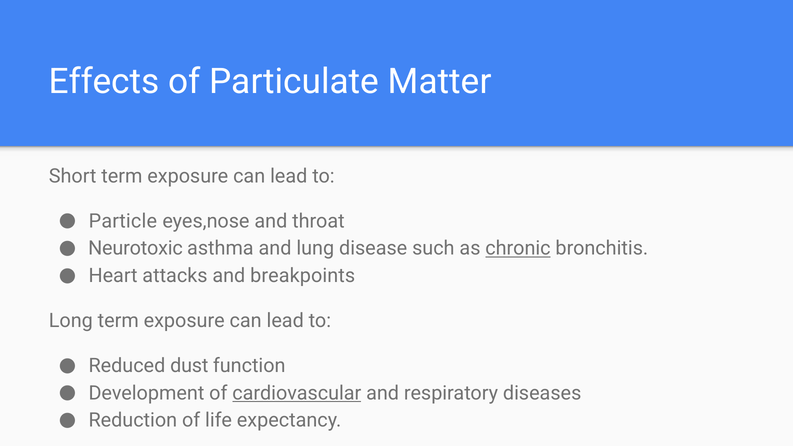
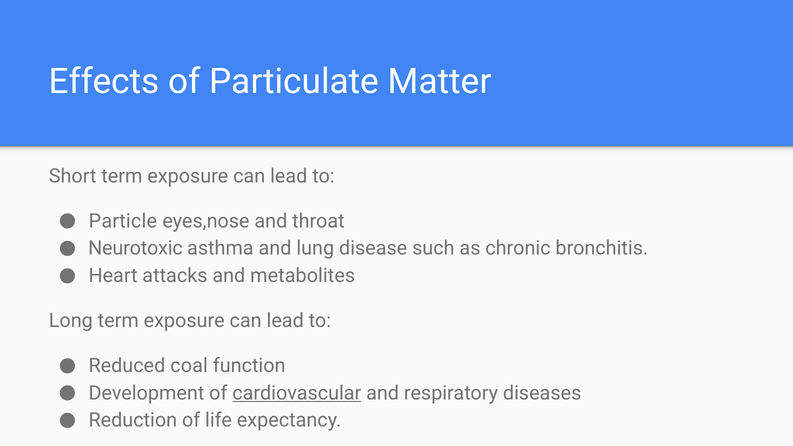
chronic underline: present -> none
breakpoints: breakpoints -> metabolites
dust: dust -> coal
